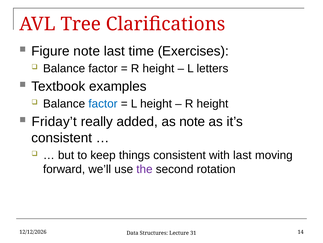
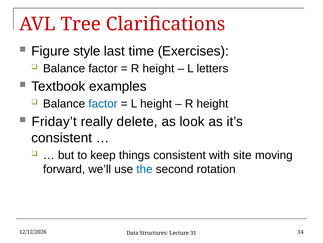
Figure note: note -> style
added: added -> delete
as note: note -> look
with last: last -> site
the colour: purple -> blue
